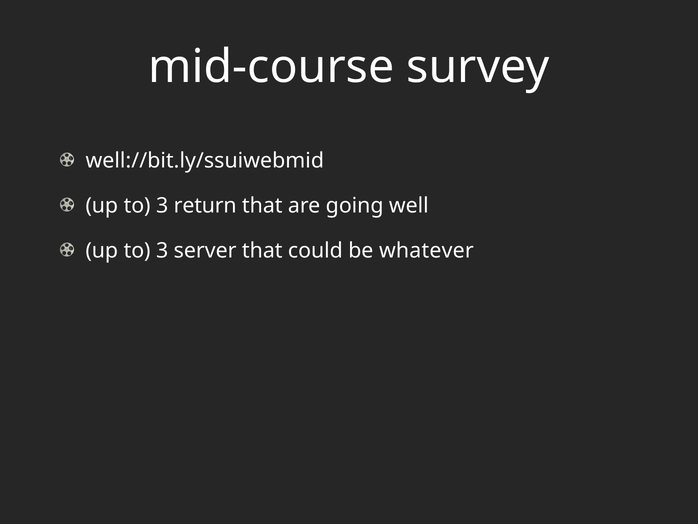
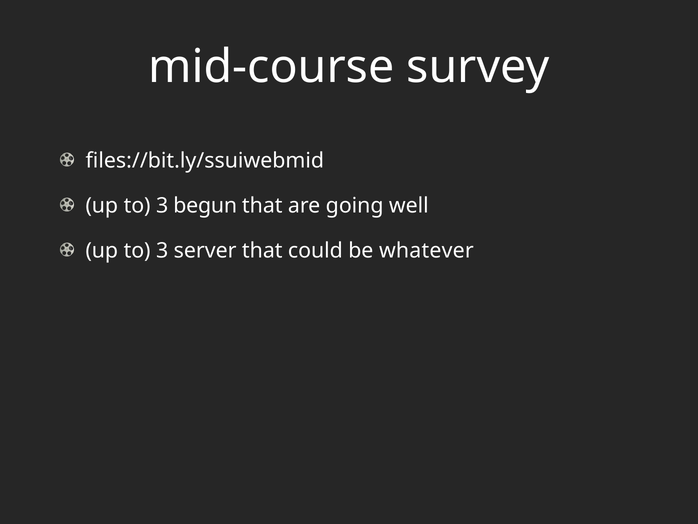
well://bit.ly/ssuiwebmid: well://bit.ly/ssuiwebmid -> files://bit.ly/ssuiwebmid
return: return -> begun
